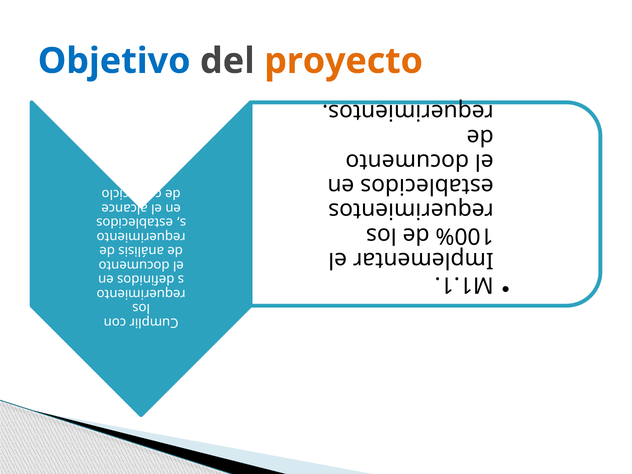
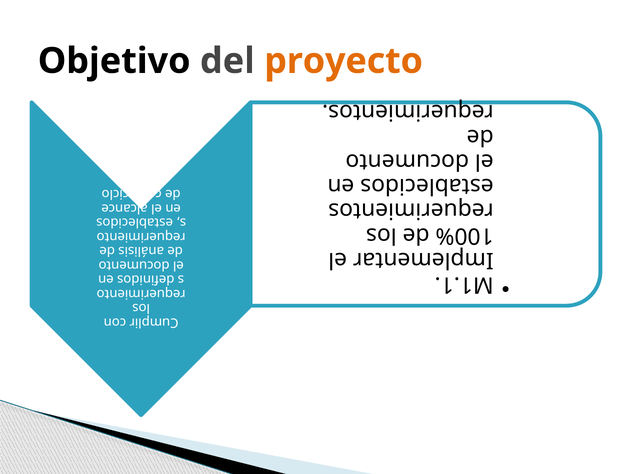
Objetivo colour: blue -> black
